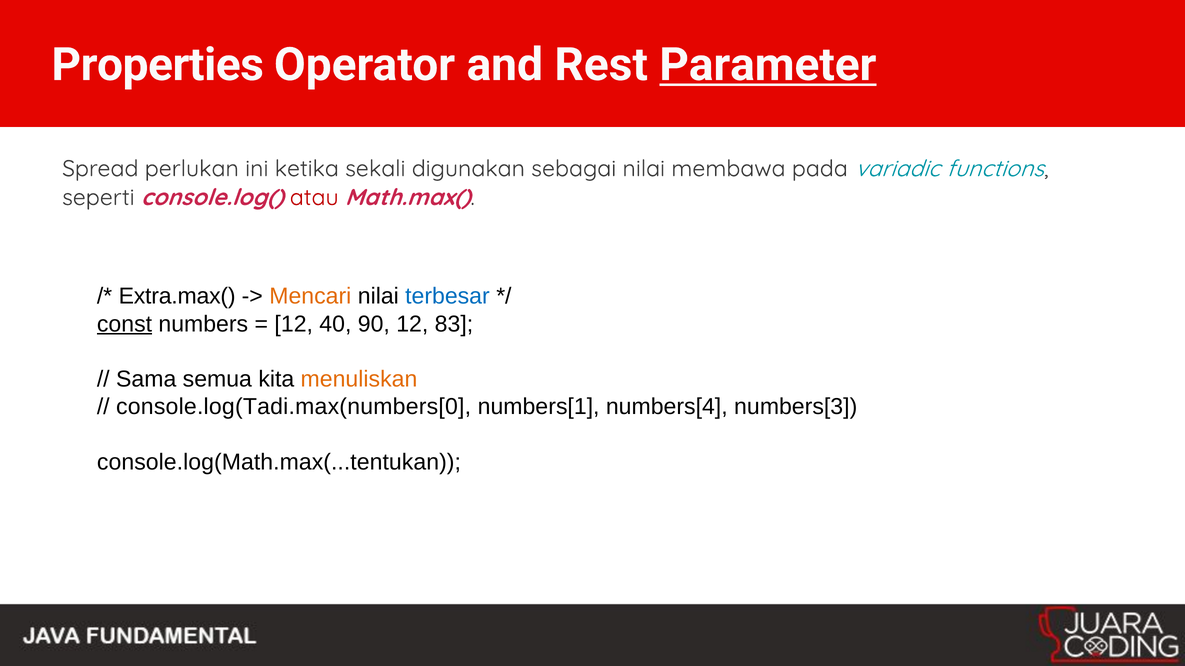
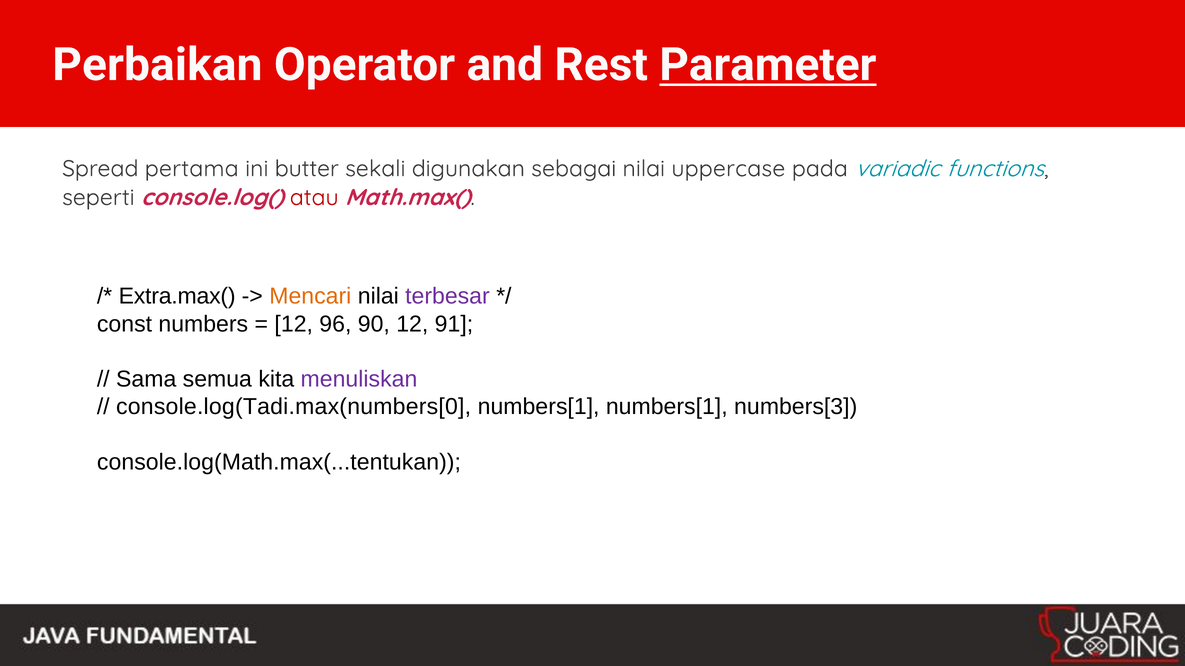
Properties: Properties -> Perbaikan
perlukan: perlukan -> pertama
ketika: ketika -> butter
membawa: membawa -> uppercase
terbesar colour: blue -> purple
const underline: present -> none
40: 40 -> 96
83: 83 -> 91
menuliskan colour: orange -> purple
numbers[1 numbers[4: numbers[4 -> numbers[1
